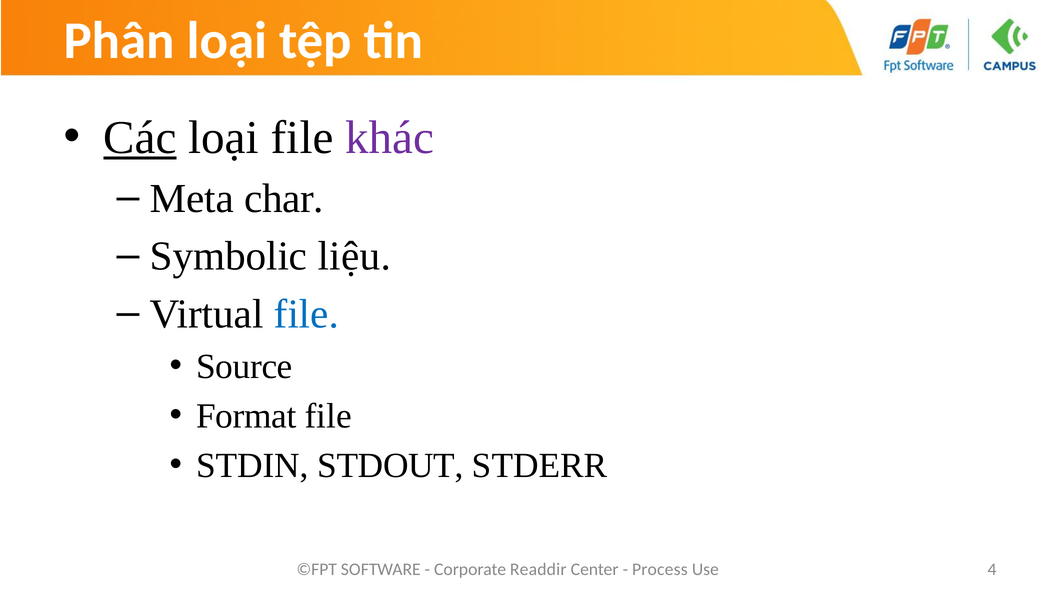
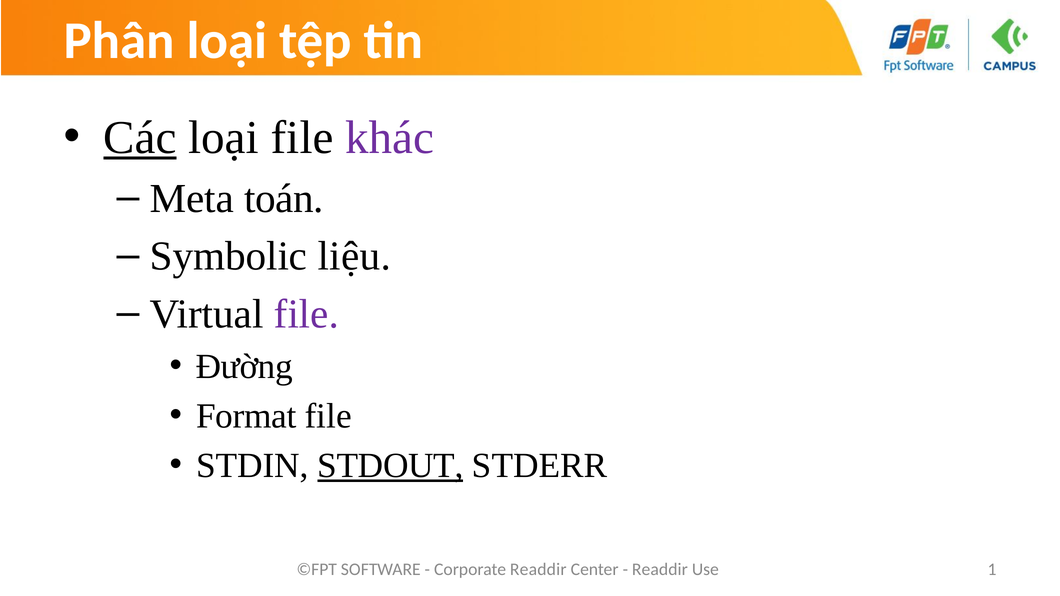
char: char -> toán
file at (306, 314) colour: blue -> purple
Source: Source -> Đường
STDOUT underline: none -> present
Process at (660, 570): Process -> Readdir
4: 4 -> 1
